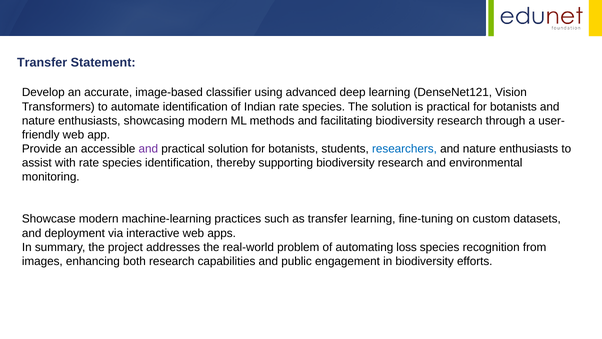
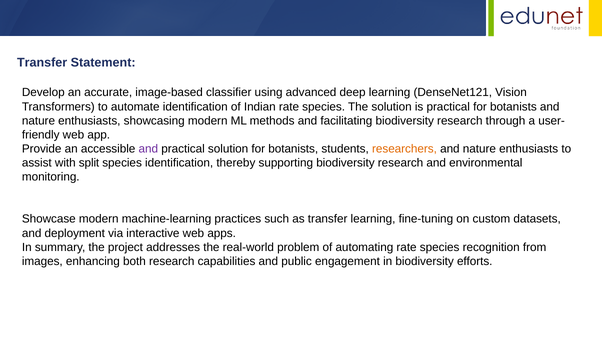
researchers colour: blue -> orange
with rate: rate -> split
automating loss: loss -> rate
